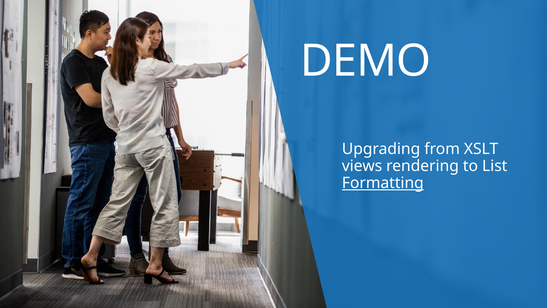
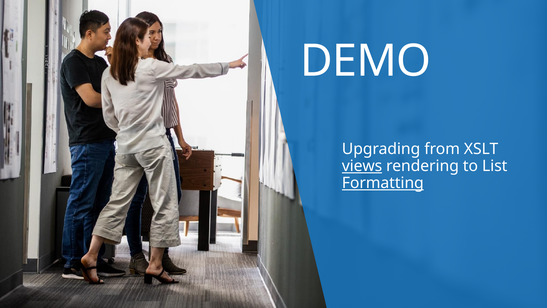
views underline: none -> present
